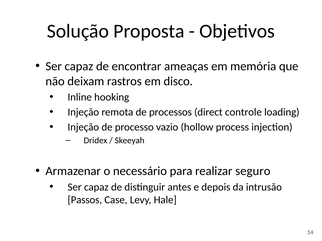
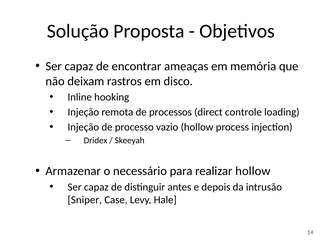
realizar seguro: seguro -> hollow
Passos: Passos -> Sniper
